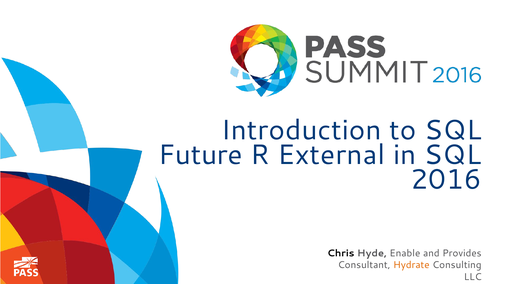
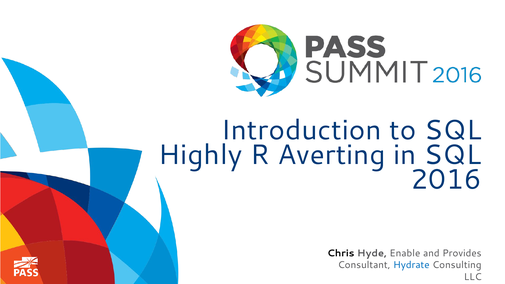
Future: Future -> Highly
External: External -> Averting
Hydrate colour: orange -> blue
